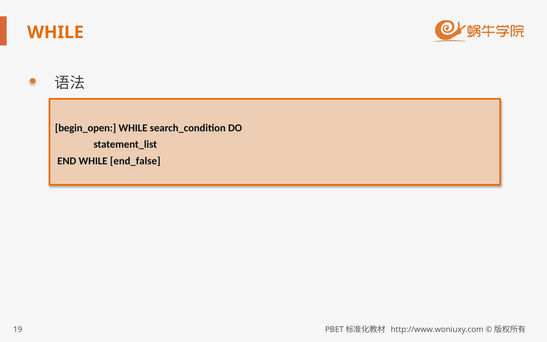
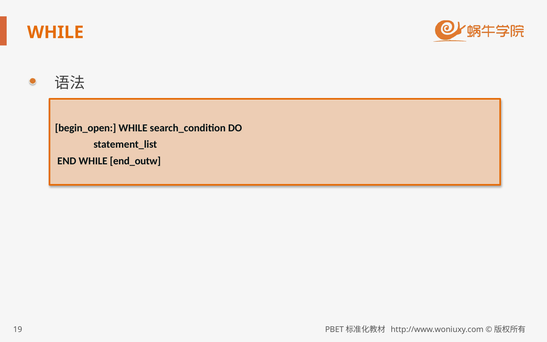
end_false: end_false -> end_outw
